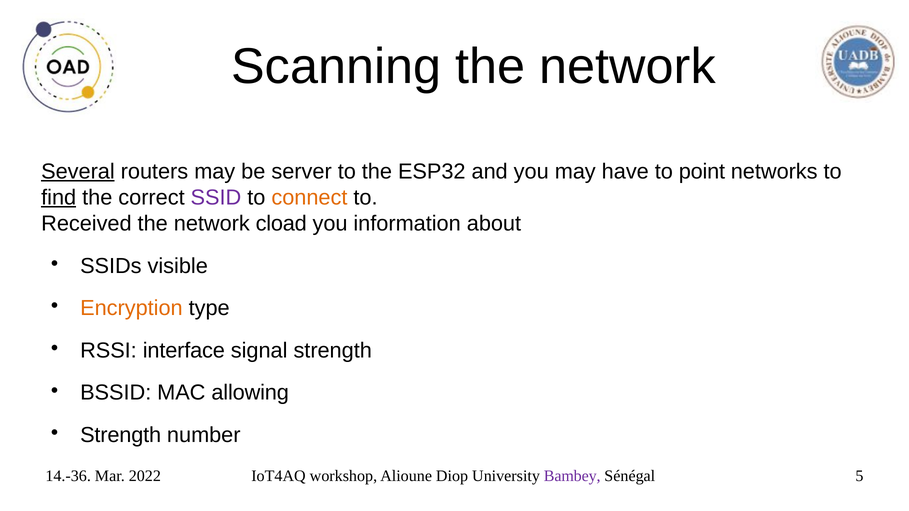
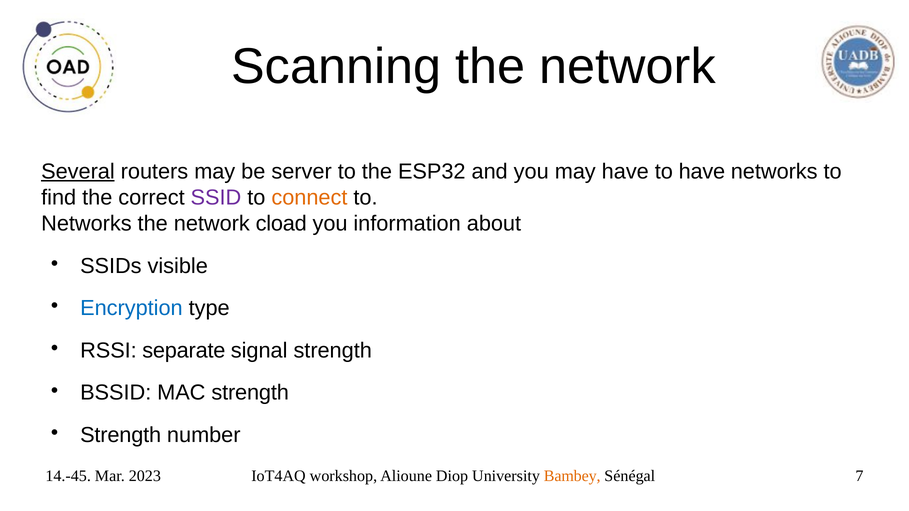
to point: point -> have
find underline: present -> none
Received at (86, 224): Received -> Networks
Encryption colour: orange -> blue
interface: interface -> separate
MAC allowing: allowing -> strength
14.-36: 14.-36 -> 14.-45
2022: 2022 -> 2023
Bambey colour: purple -> orange
5: 5 -> 7
